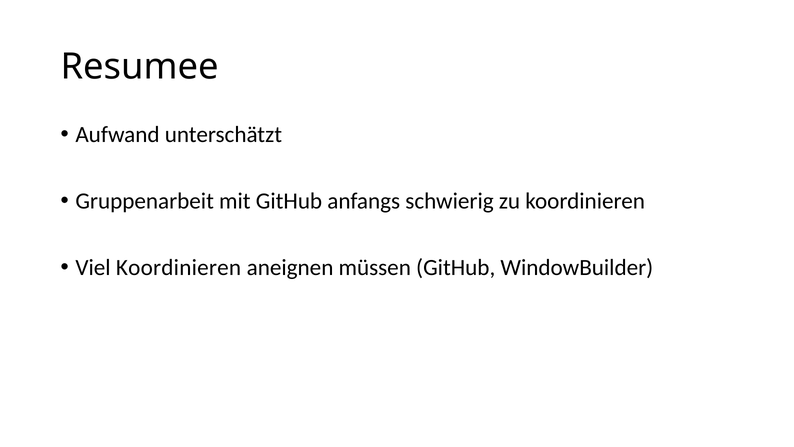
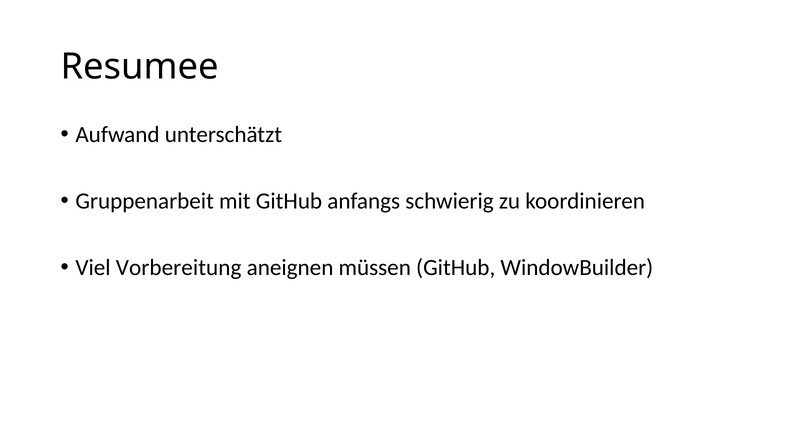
Viel Koordinieren: Koordinieren -> Vorbereitung
